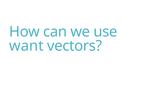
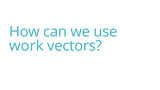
want: want -> work
